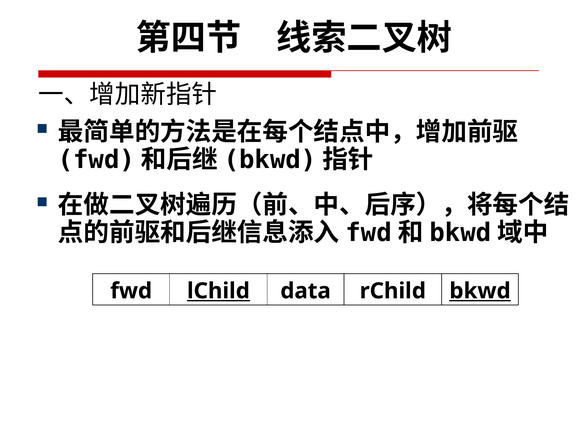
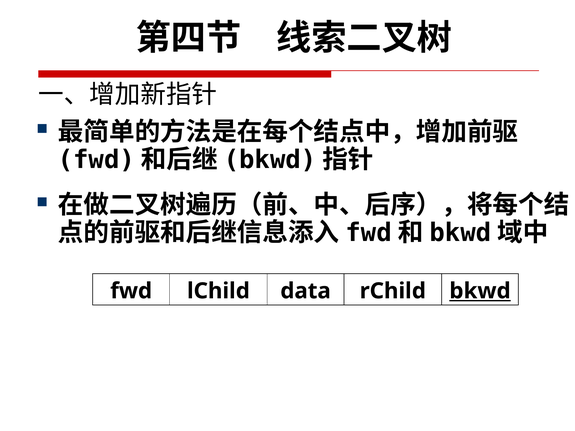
lChild underline: present -> none
